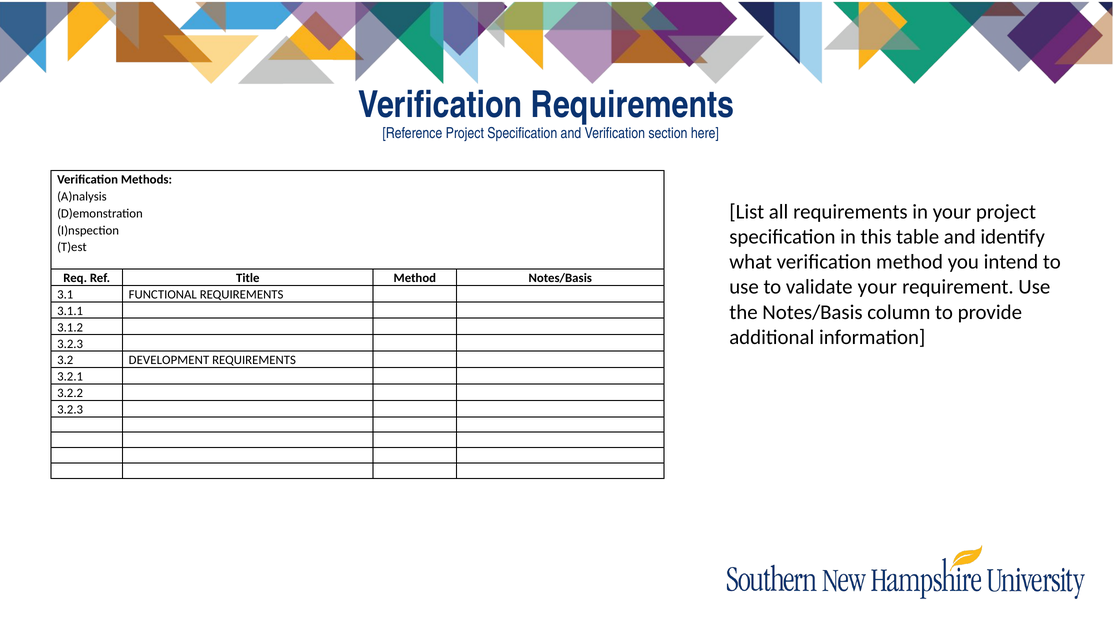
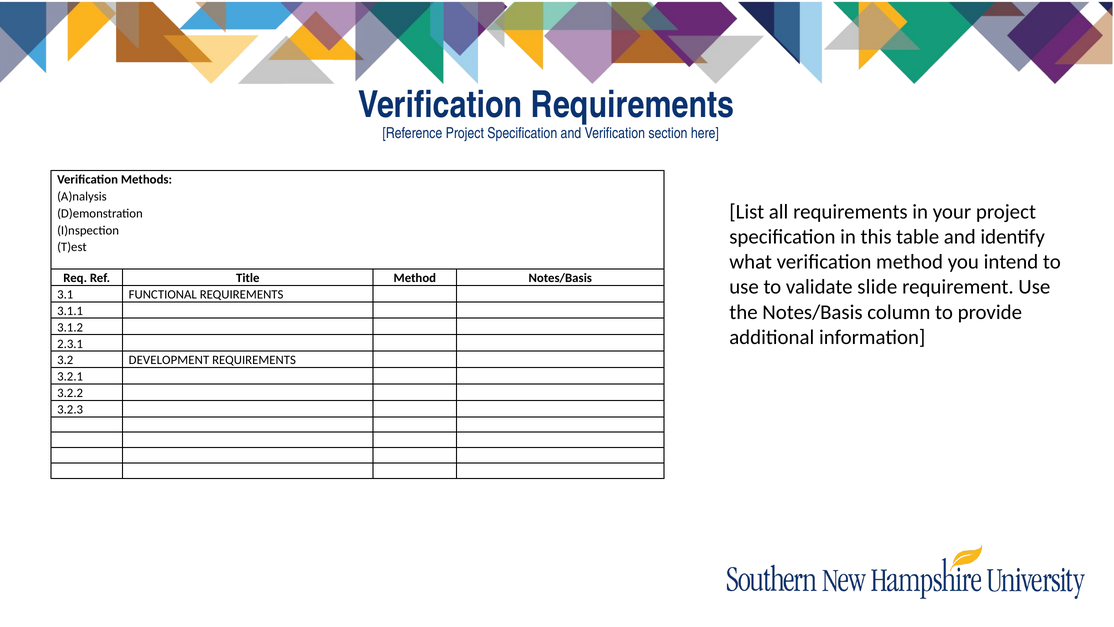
validate your: your -> slide
3.2.3 at (70, 344): 3.2.3 -> 2.3.1
